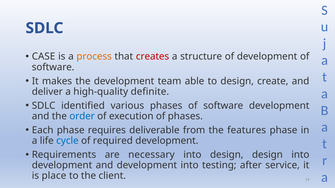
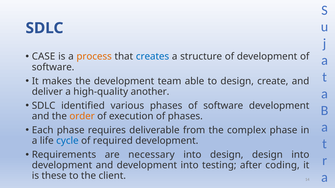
creates colour: red -> blue
definite: definite -> another
order colour: blue -> orange
features: features -> complex
service: service -> coding
place: place -> these
